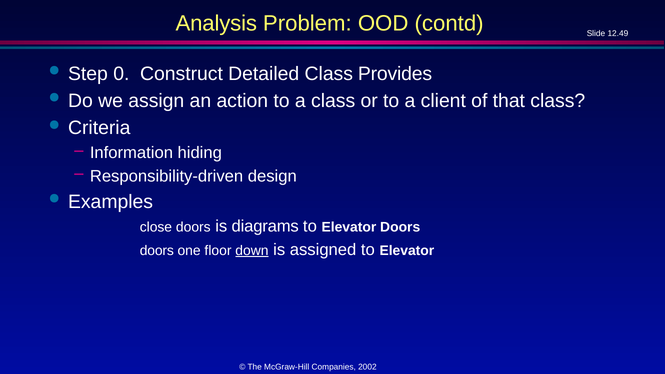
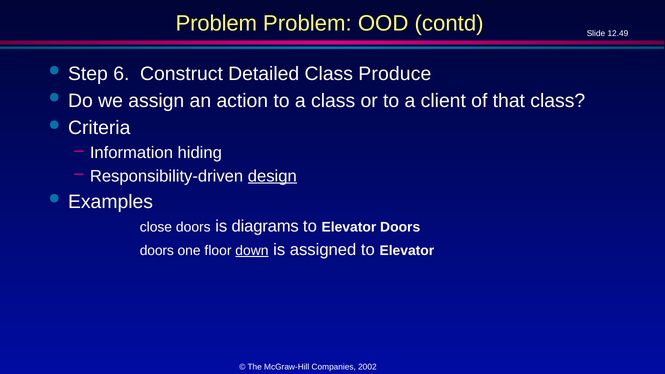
Analysis at (216, 23): Analysis -> Problem
0: 0 -> 6
Provides: Provides -> Produce
design underline: none -> present
